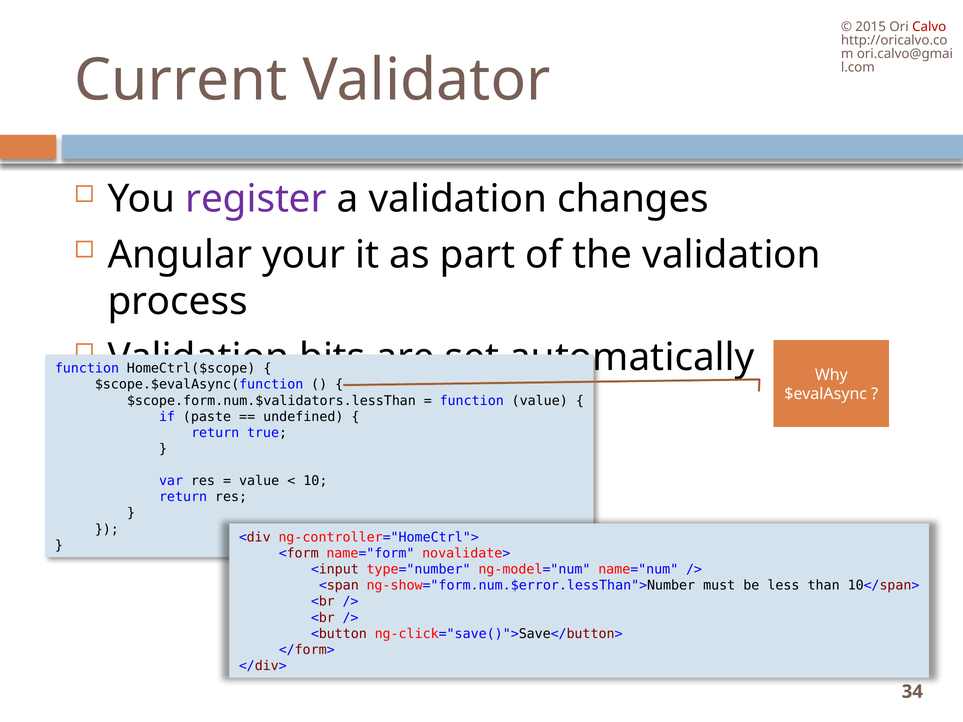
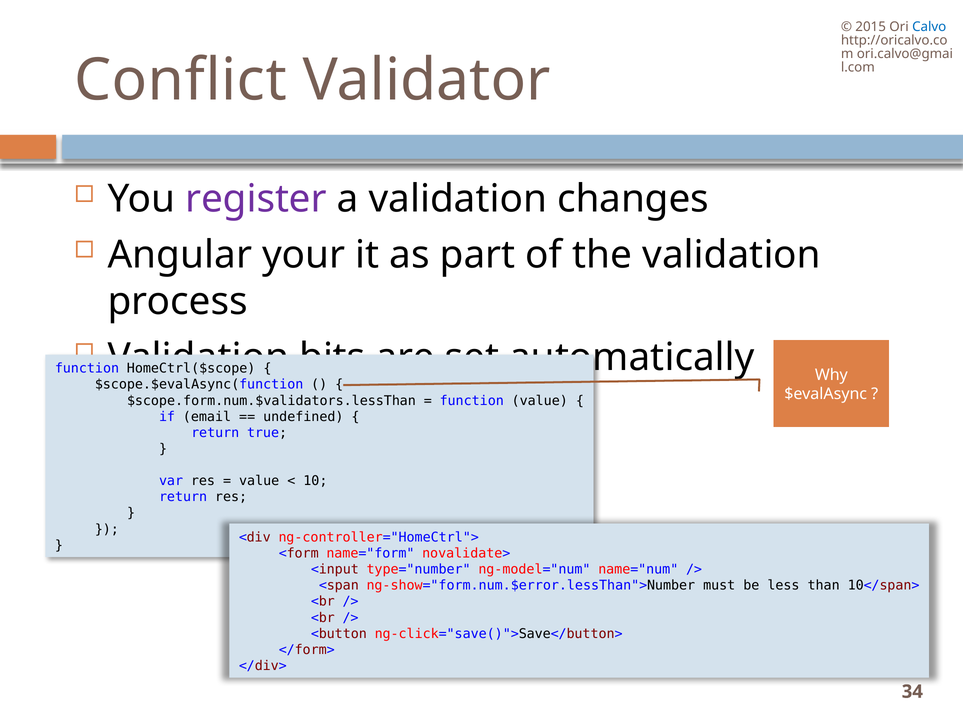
Calvo colour: red -> blue
Current: Current -> Conflict
paste: paste -> email
